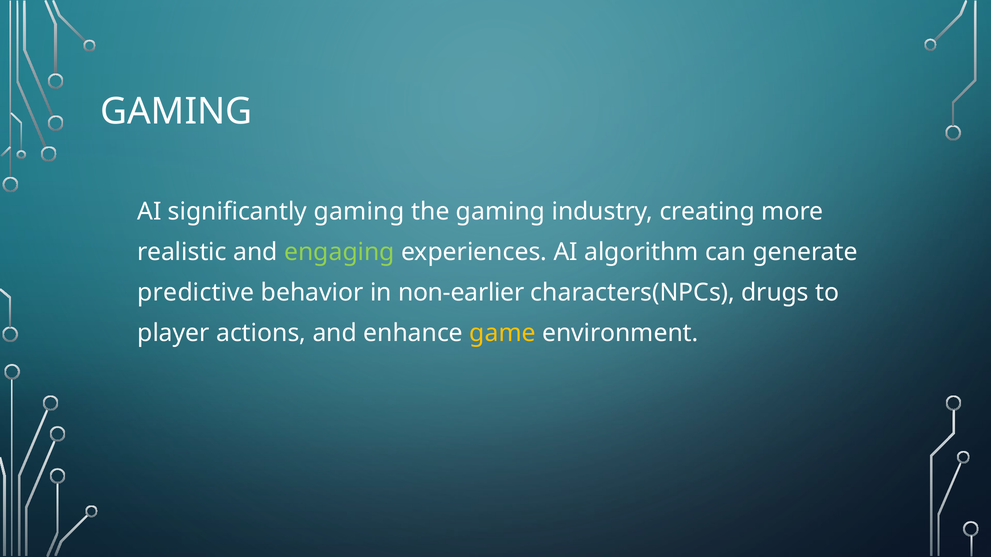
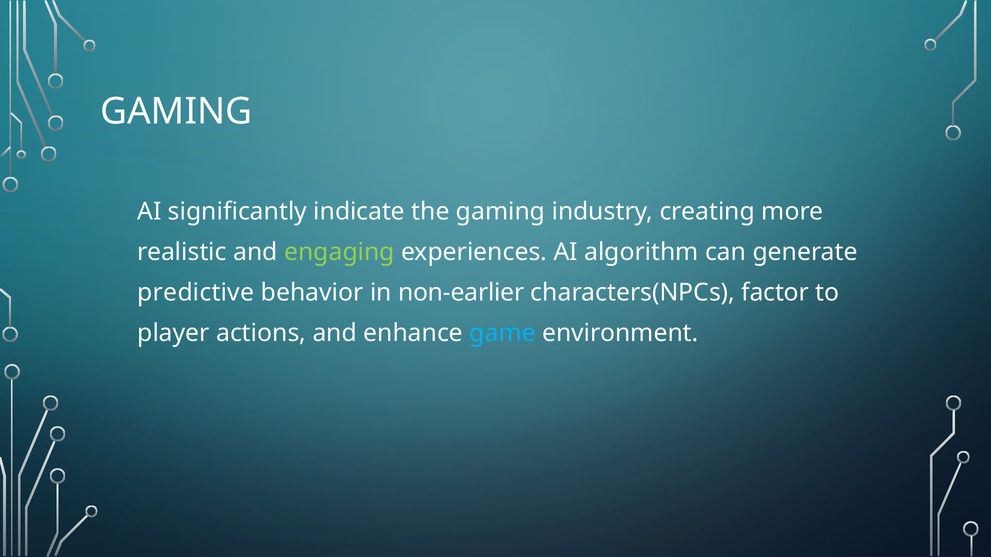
significantly gaming: gaming -> indicate
drugs: drugs -> factor
game colour: yellow -> light blue
